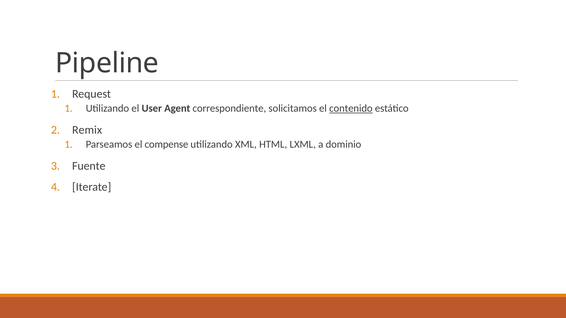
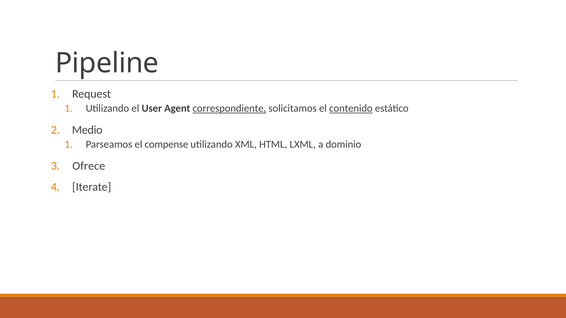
correspondiente underline: none -> present
Remix: Remix -> Medio
Fuente: Fuente -> Ofrece
